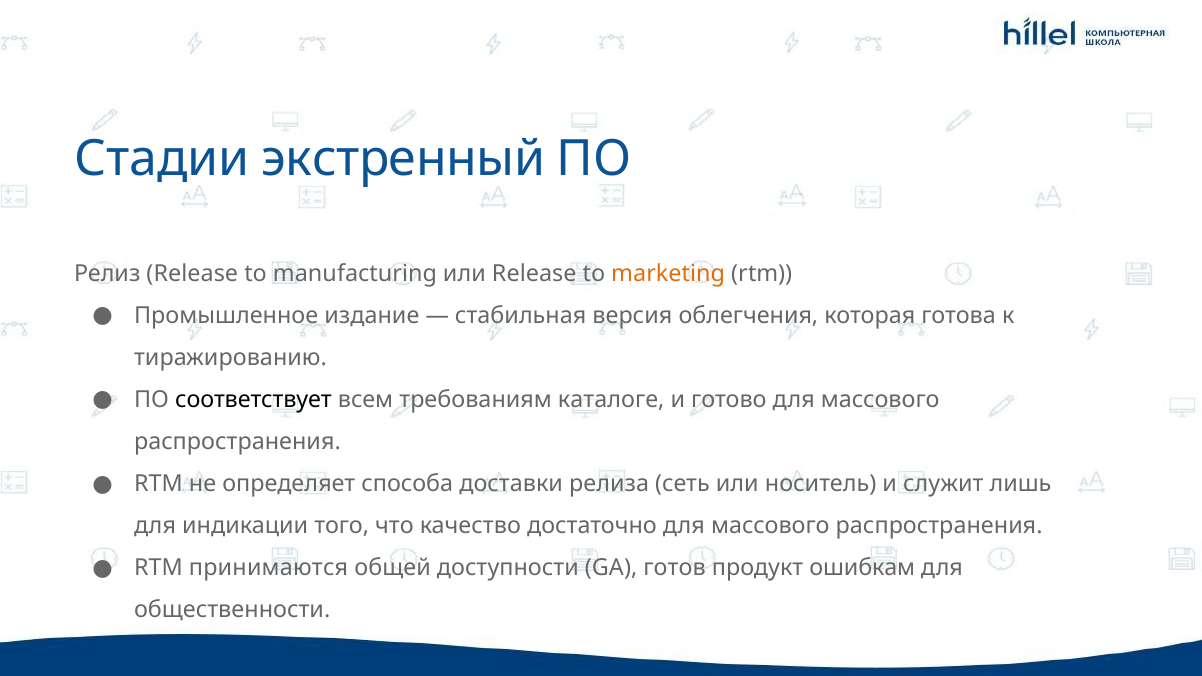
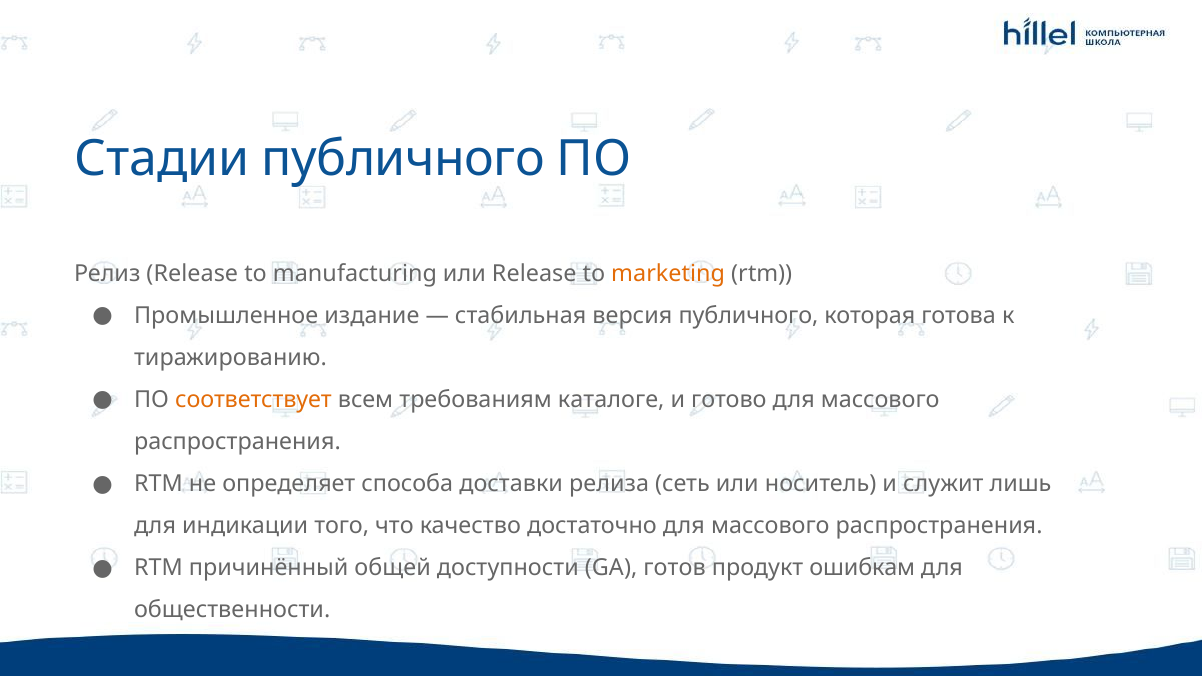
Стадии экстренный: экстренный -> публичного
версия облегчения: облегчения -> публичного
соответствует colour: black -> orange
принимаются: принимаются -> причинённый
